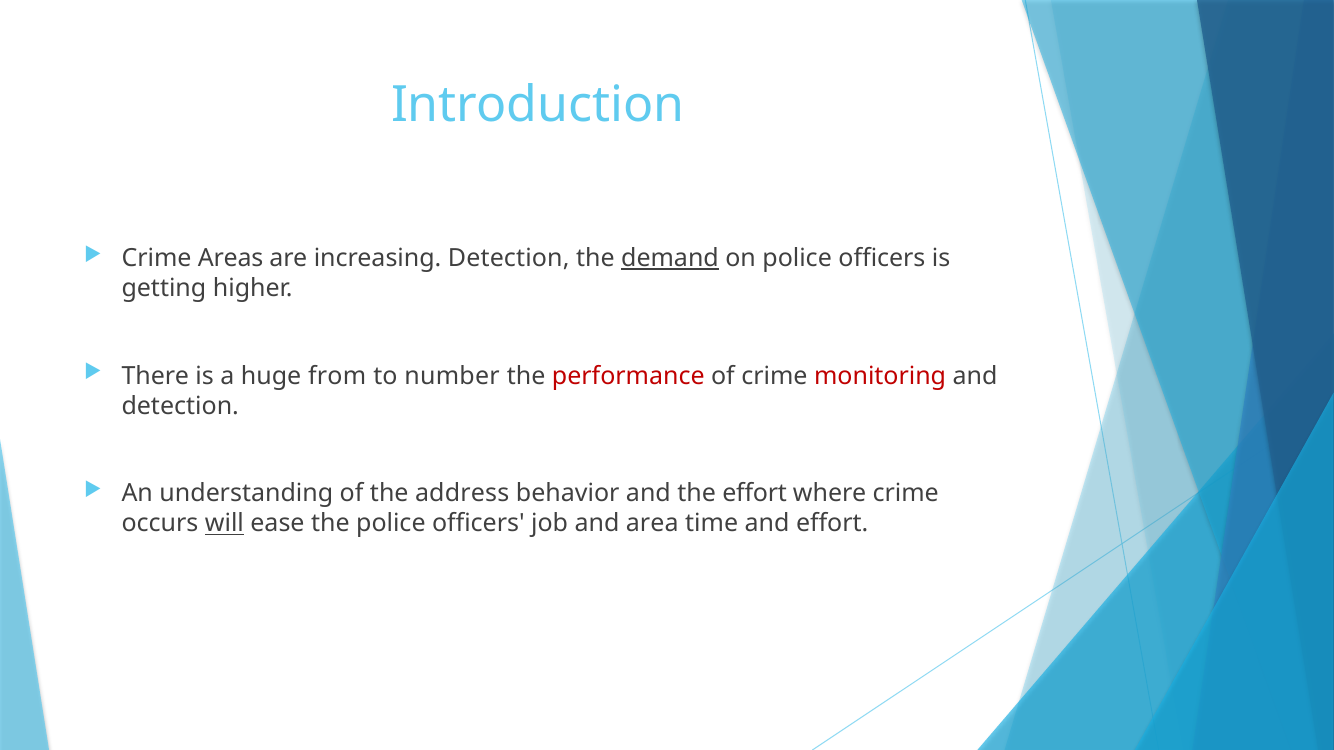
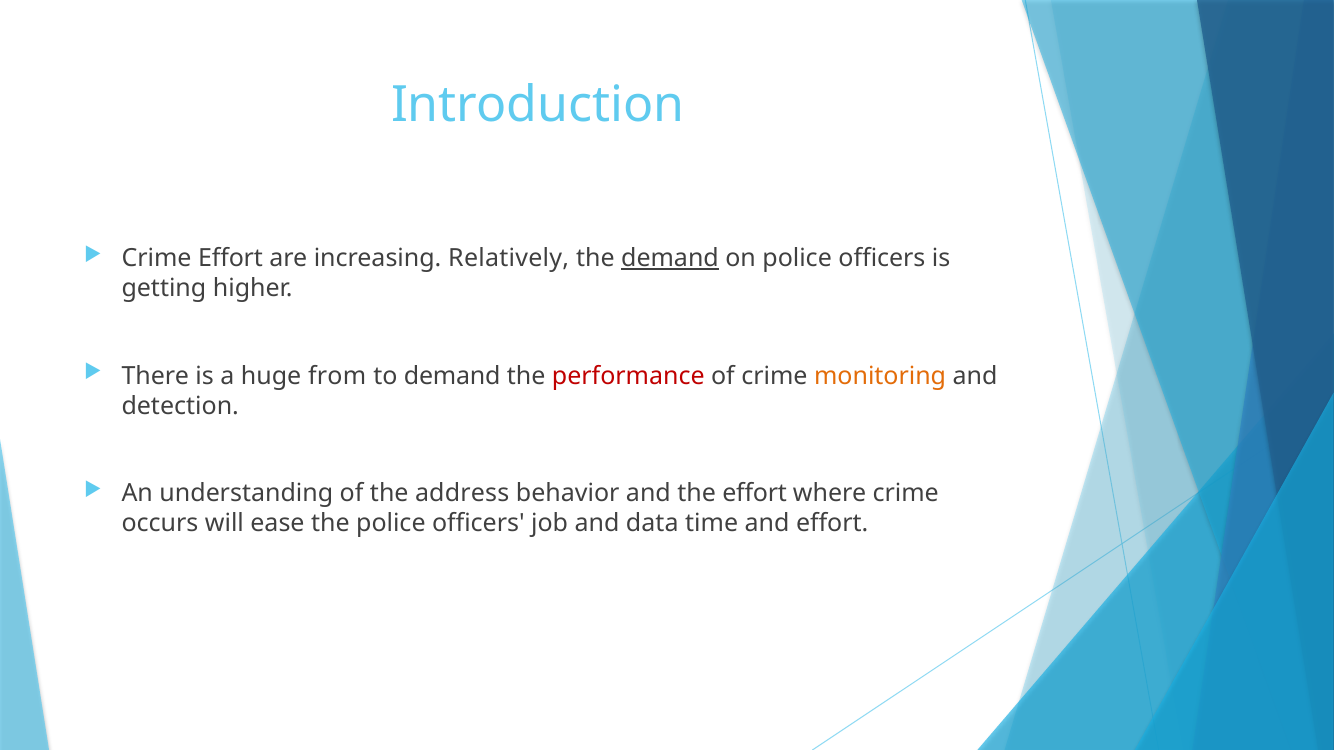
Crime Areas: Areas -> Effort
increasing Detection: Detection -> Relatively
to number: number -> demand
monitoring colour: red -> orange
will underline: present -> none
area: area -> data
